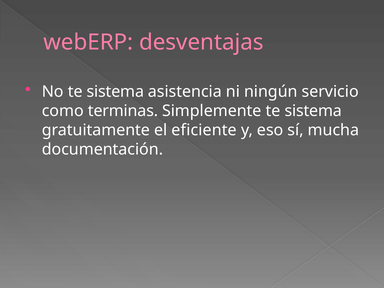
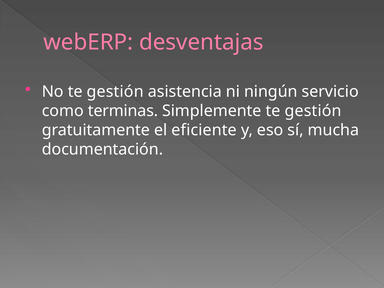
No te sistema: sistema -> gestión
Simplemente te sistema: sistema -> gestión
